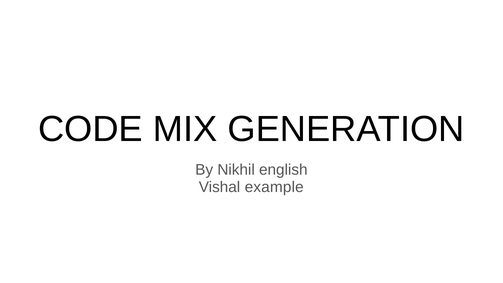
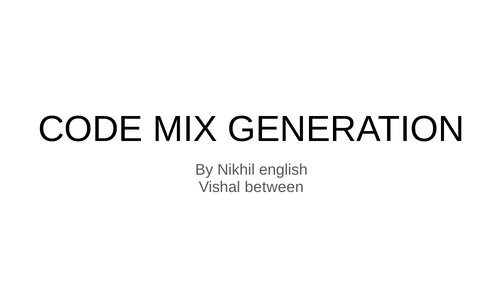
example: example -> between
